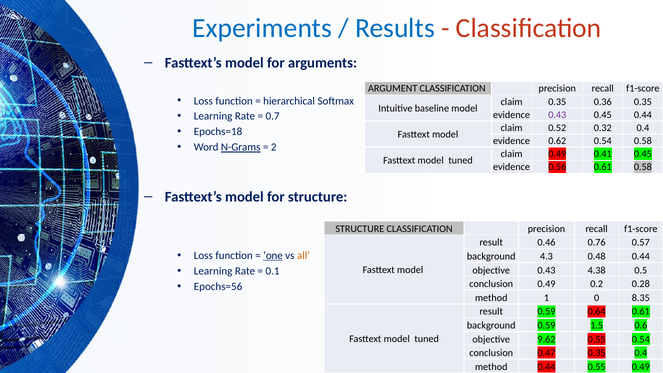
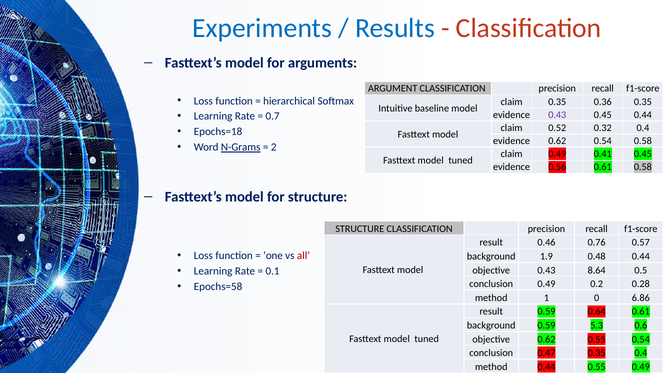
one underline: present -> none
all colour: orange -> red
4.3: 4.3 -> 1.9
4.38: 4.38 -> 8.64
Epochs=56: Epochs=56 -> Epochs=58
8.35: 8.35 -> 6.86
1.5: 1.5 -> 5.3
objective 9.62: 9.62 -> 0.62
